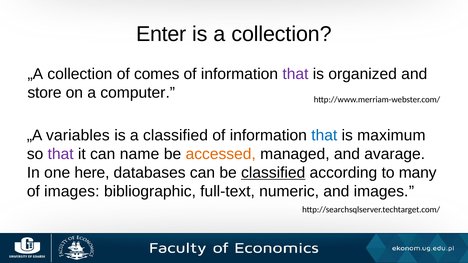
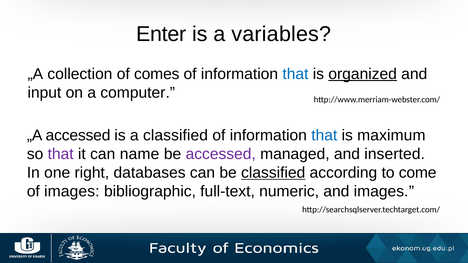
a collection: collection -> variables
that at (295, 74) colour: purple -> blue
organized underline: none -> present
store: store -> input
„A variables: variables -> accessed
accessed at (221, 154) colour: orange -> purple
avarage: avarage -> inserted
here: here -> right
many: many -> come
